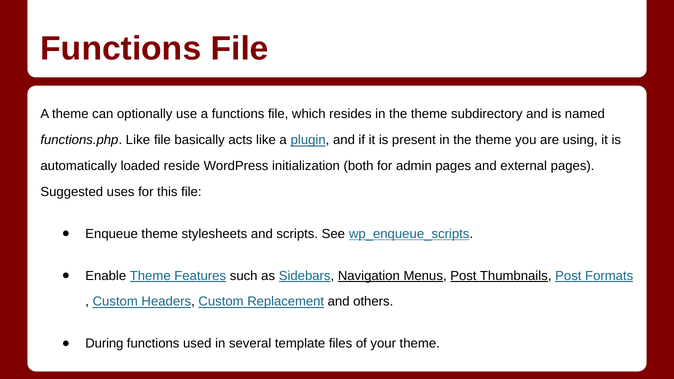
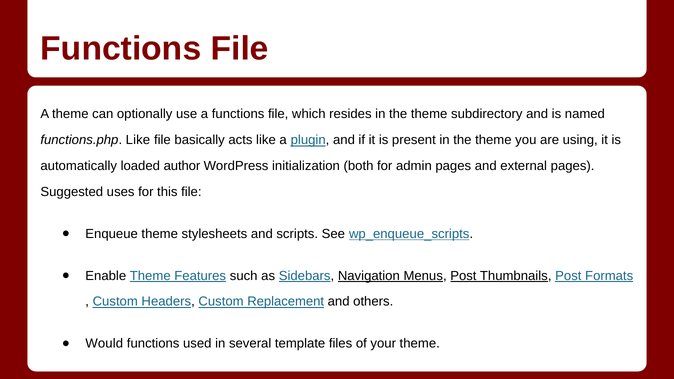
reside: reside -> author
During: During -> Would
